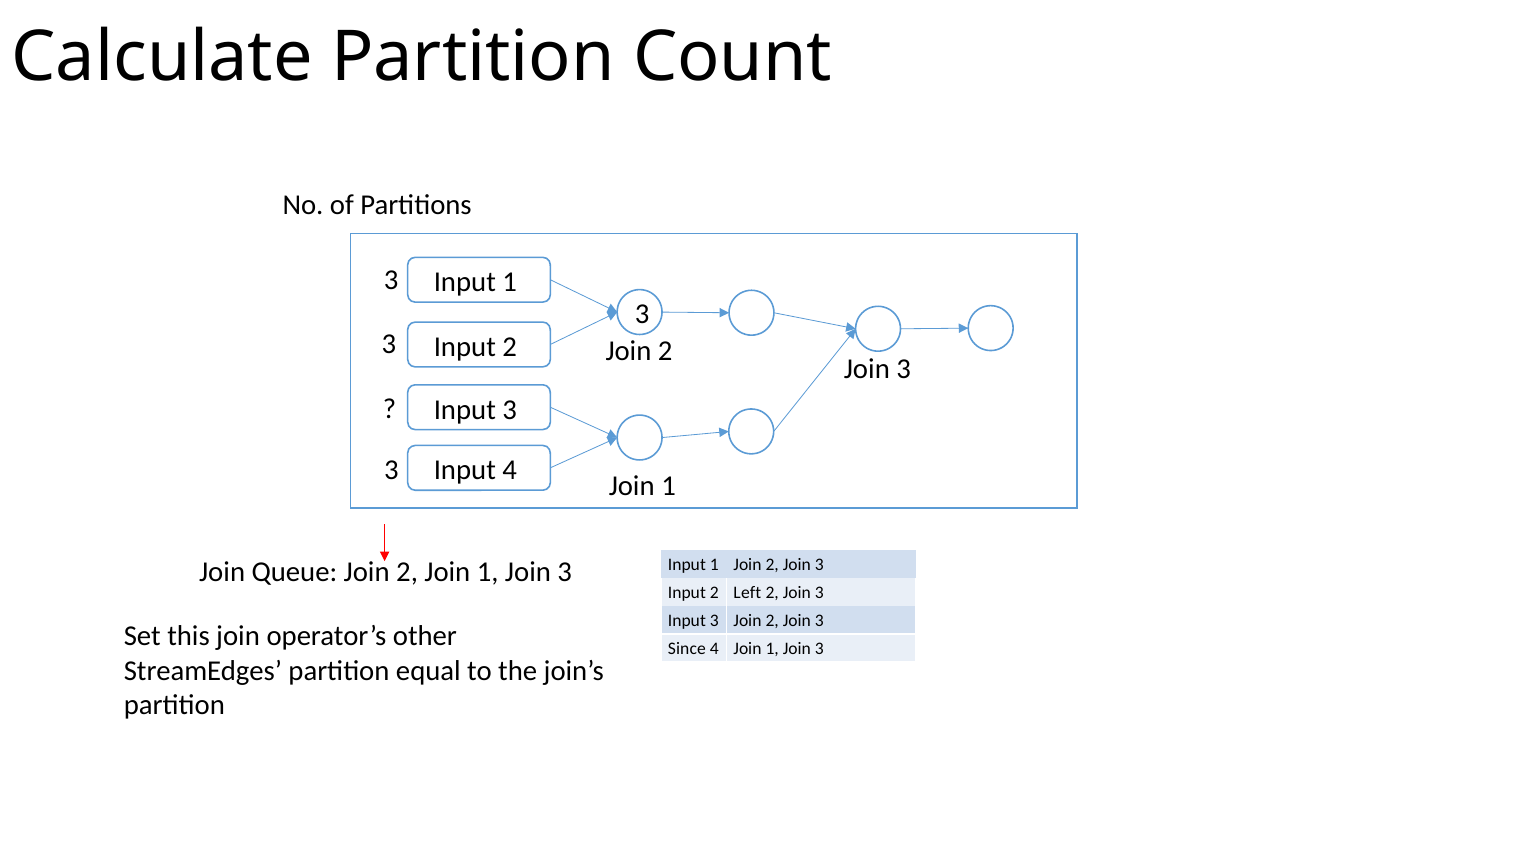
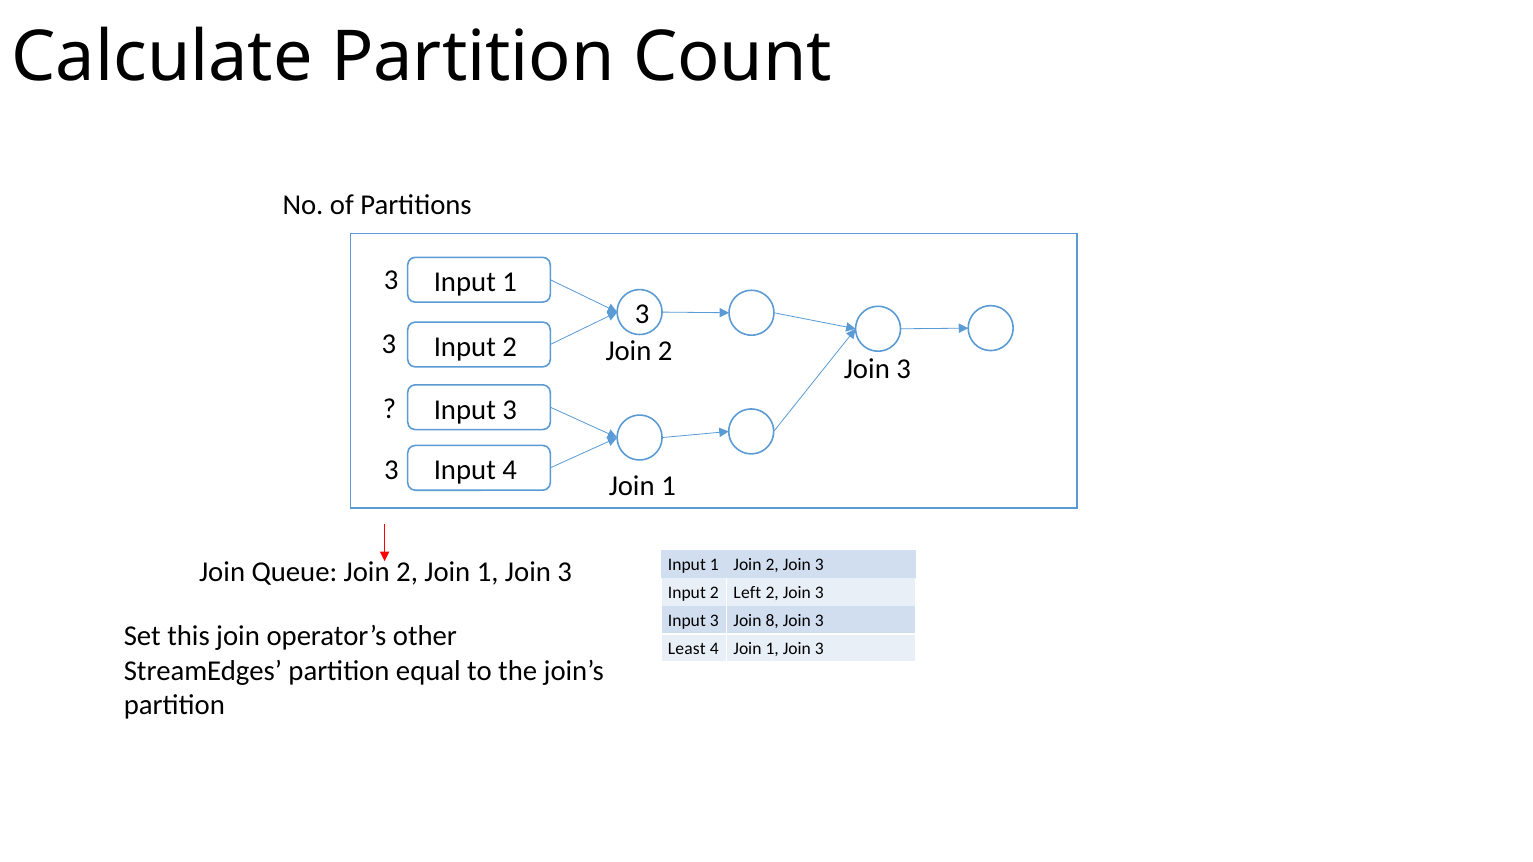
3 Join 2: 2 -> 8
Since: Since -> Least
